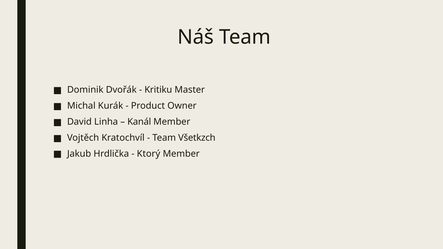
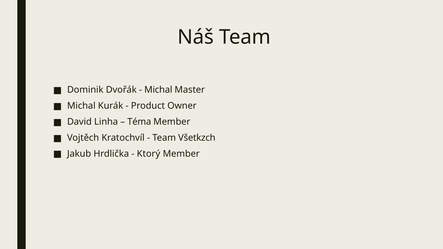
Kritiku at (158, 90): Kritiku -> Michal
Kanál: Kanál -> Téma
